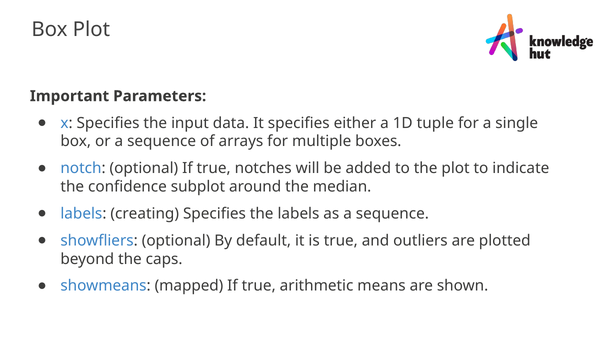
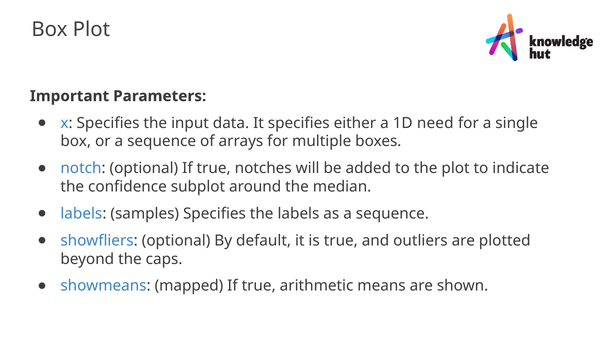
tuple: tuple -> need
creating: creating -> samples
